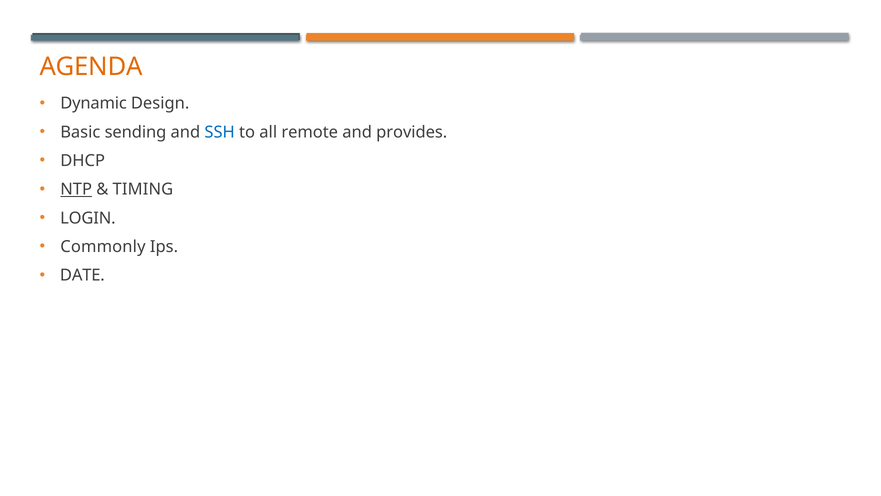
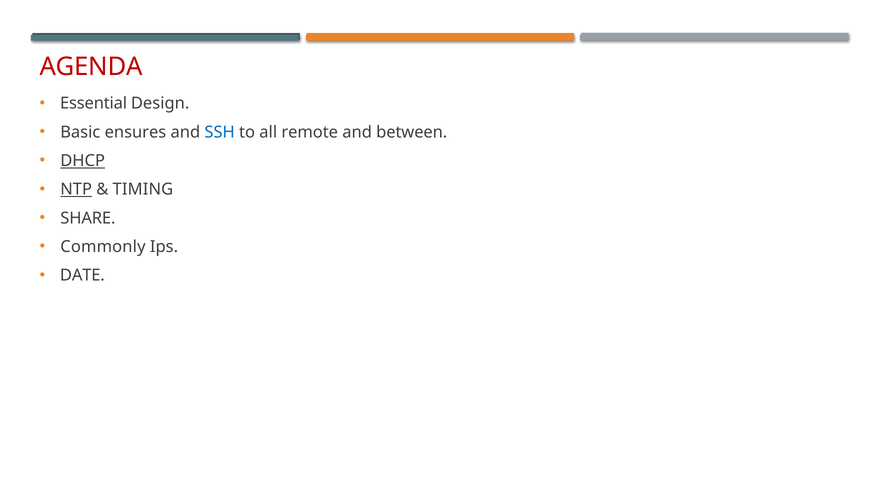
AGENDA colour: orange -> red
Dynamic: Dynamic -> Essential
sending: sending -> ensures
provides: provides -> between
DHCP underline: none -> present
LOGIN: LOGIN -> SHARE
